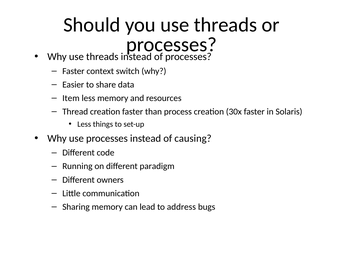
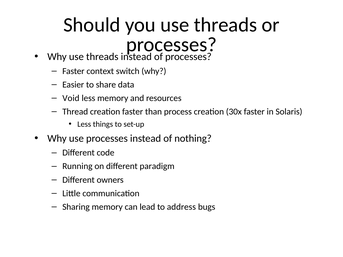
Item: Item -> Void
causing: causing -> nothing
